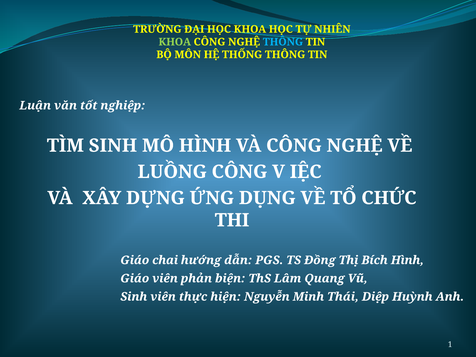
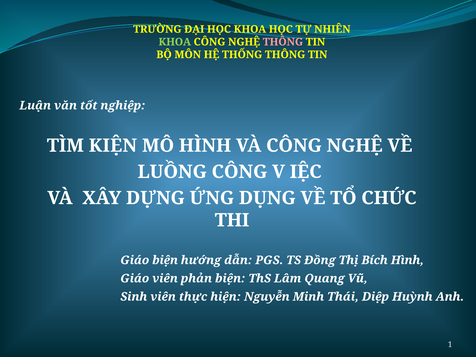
THÔNG at (283, 42) colour: light blue -> pink
TÌM SINH: SINH -> KIỆN
Giáo chai: chai -> biện
